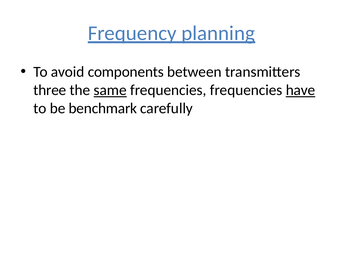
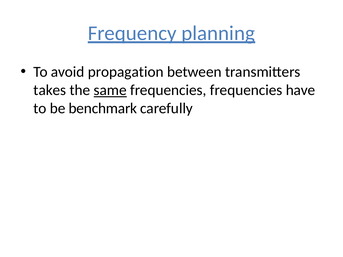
components: components -> propagation
three: three -> takes
have underline: present -> none
